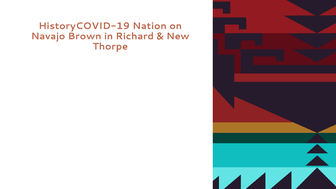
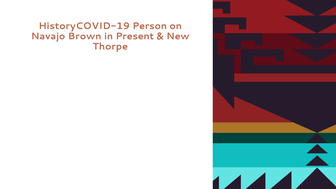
Nation: Nation -> Person
Richard: Richard -> Present
